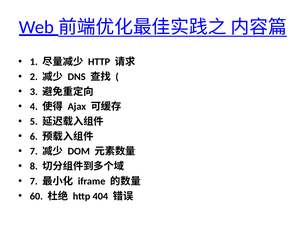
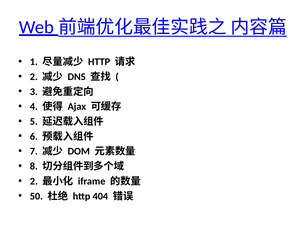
7 at (34, 182): 7 -> 2
60: 60 -> 50
